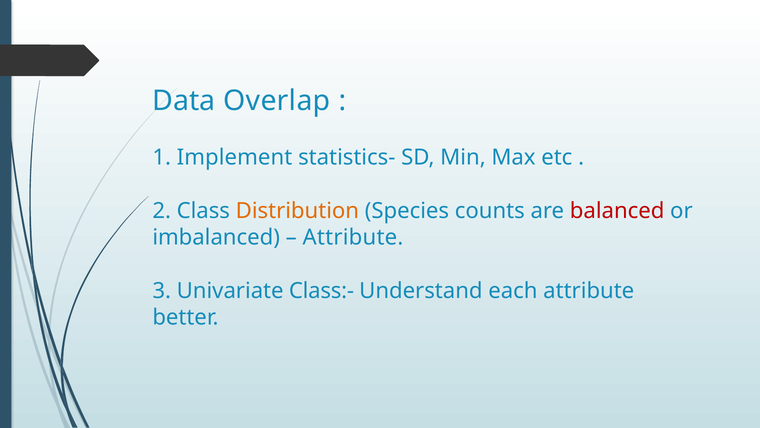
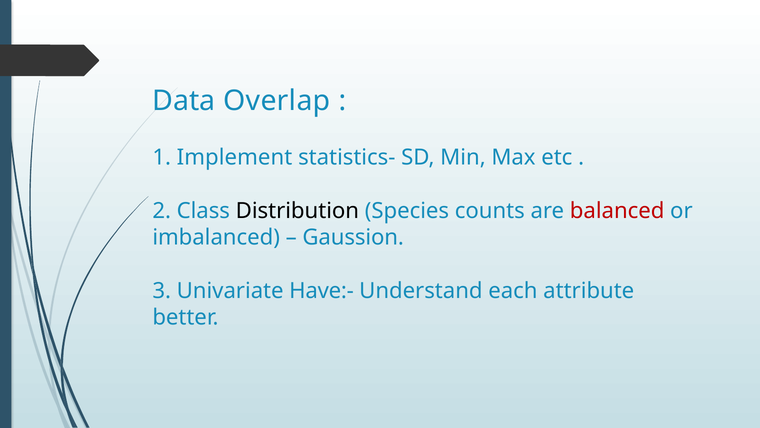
Distribution colour: orange -> black
Attribute at (353, 237): Attribute -> Gaussion
Class:-: Class:- -> Have:-
